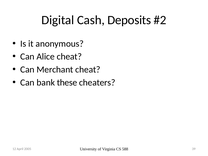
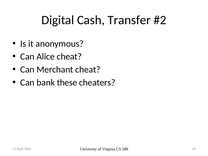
Deposits: Deposits -> Transfer
